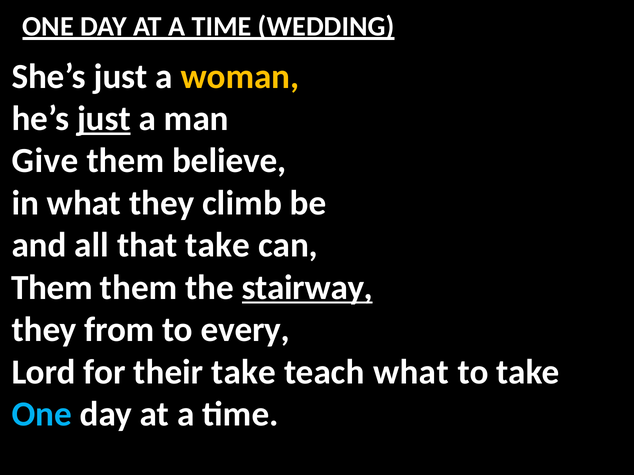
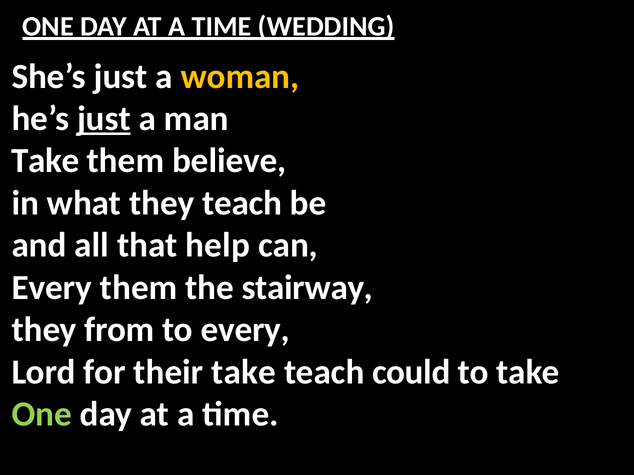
Give at (45, 161): Give -> Take
they climb: climb -> teach
that take: take -> help
Them at (52, 288): Them -> Every
stairway underline: present -> none
teach what: what -> could
One at (42, 415) colour: light blue -> light green
